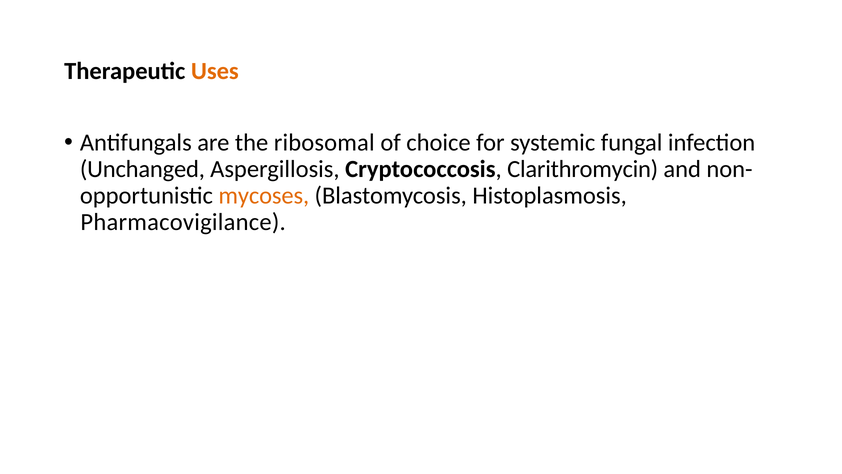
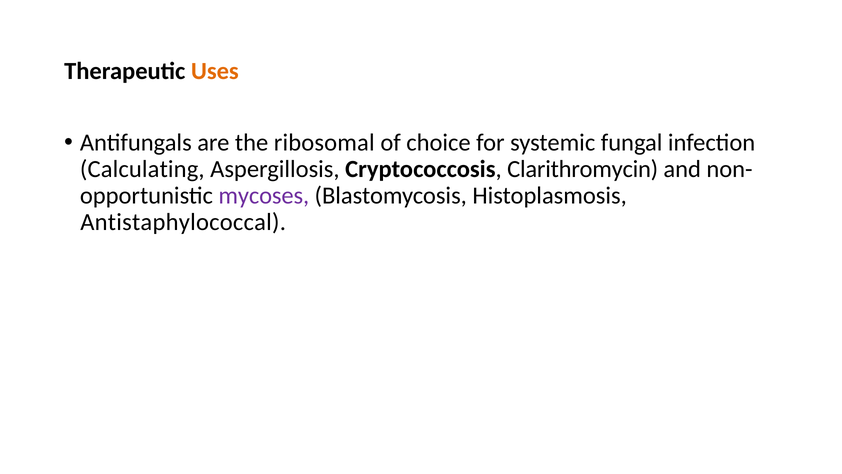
Unchanged: Unchanged -> Calculating
mycoses colour: orange -> purple
Pharmacovigilance: Pharmacovigilance -> Antistaphylococcal
